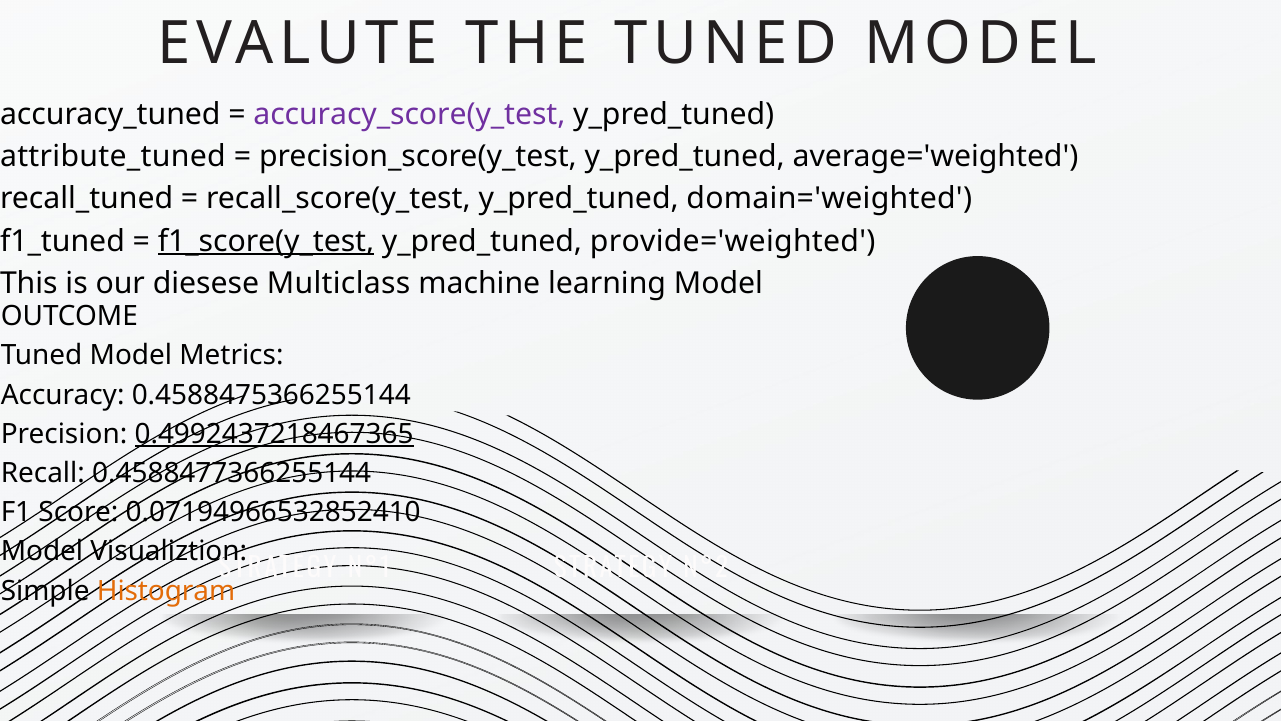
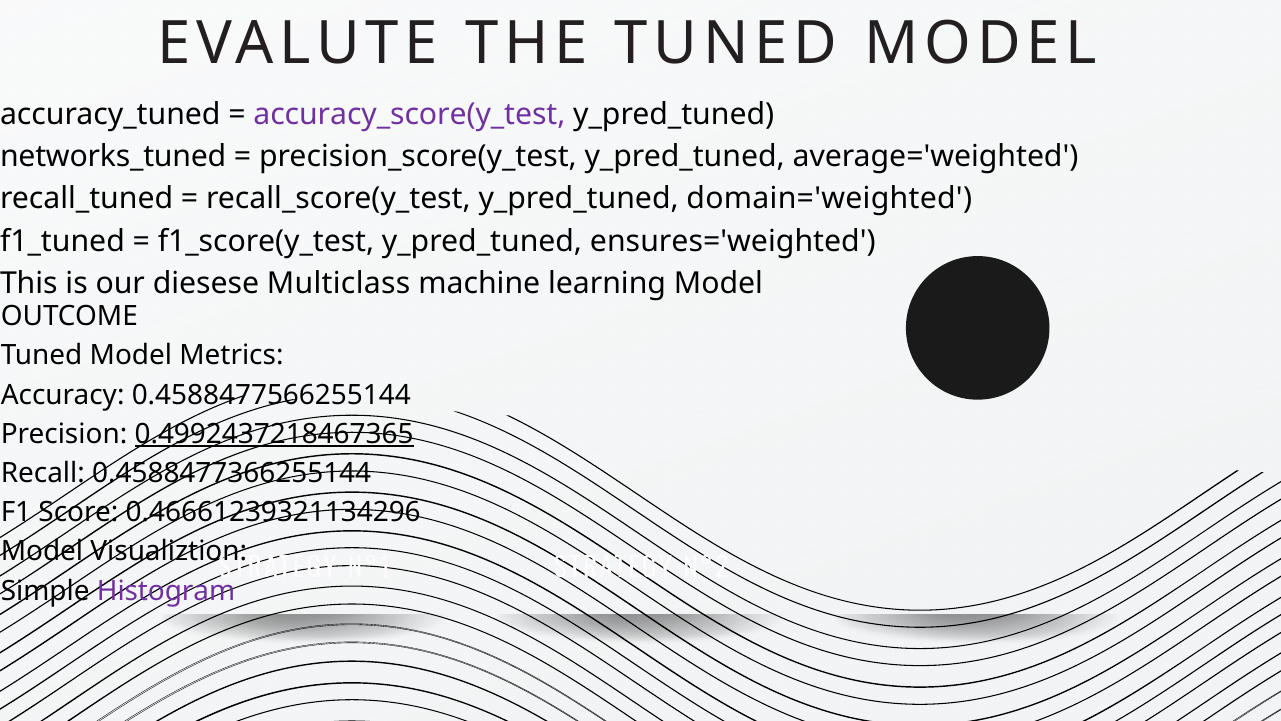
attribute_tuned: attribute_tuned -> networks_tuned
f1_score(y_test underline: present -> none
provide='weighted: provide='weighted -> ensures='weighted
0.4588475366255144: 0.4588475366255144 -> 0.4588477566255144
0.07194966532852410: 0.07194966532852410 -> 0.46661239321134296
Histogram colour: orange -> purple
